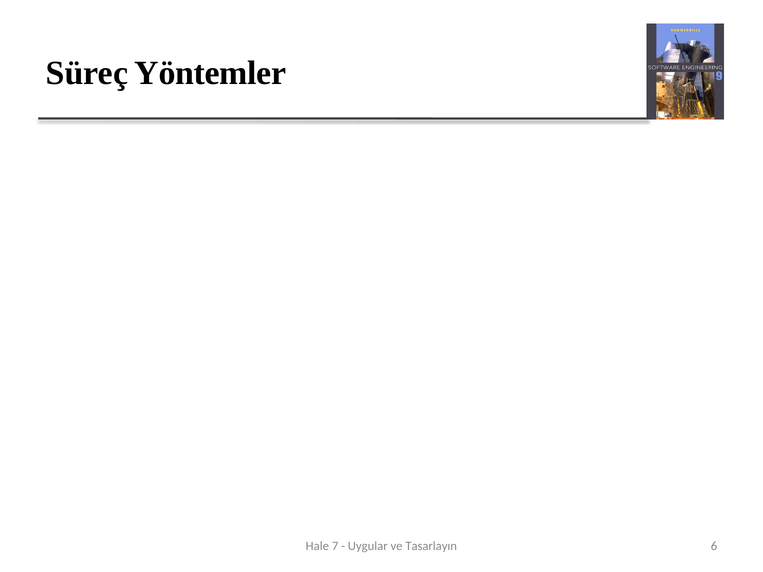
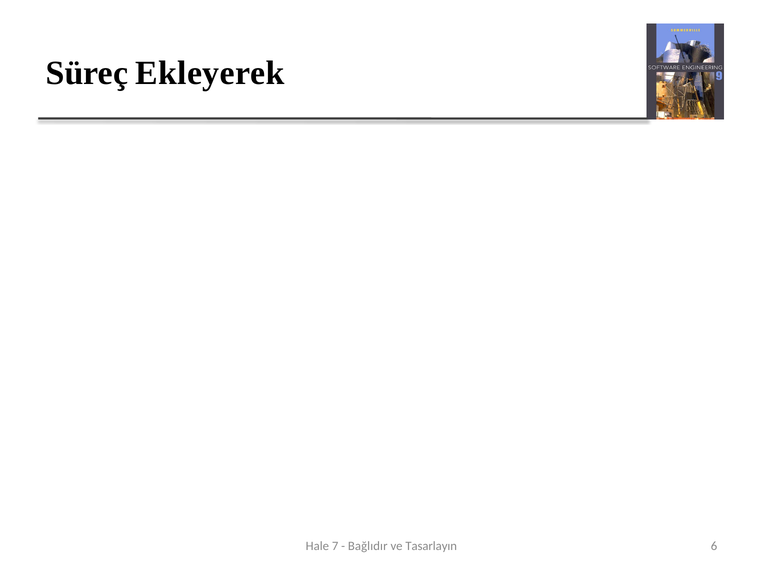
Yöntemler: Yöntemler -> Ekleyerek
Uygular: Uygular -> Bağlıdır
